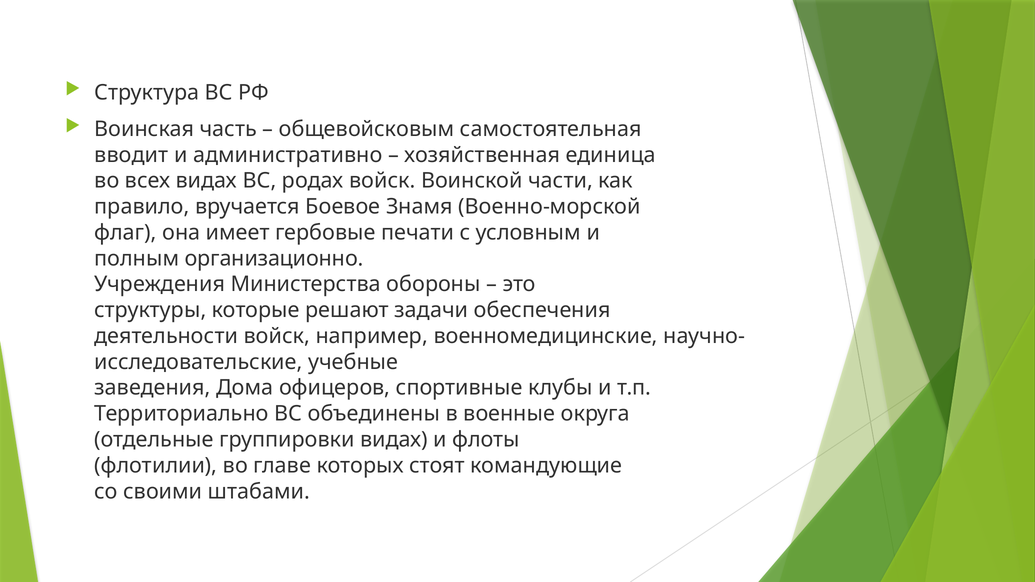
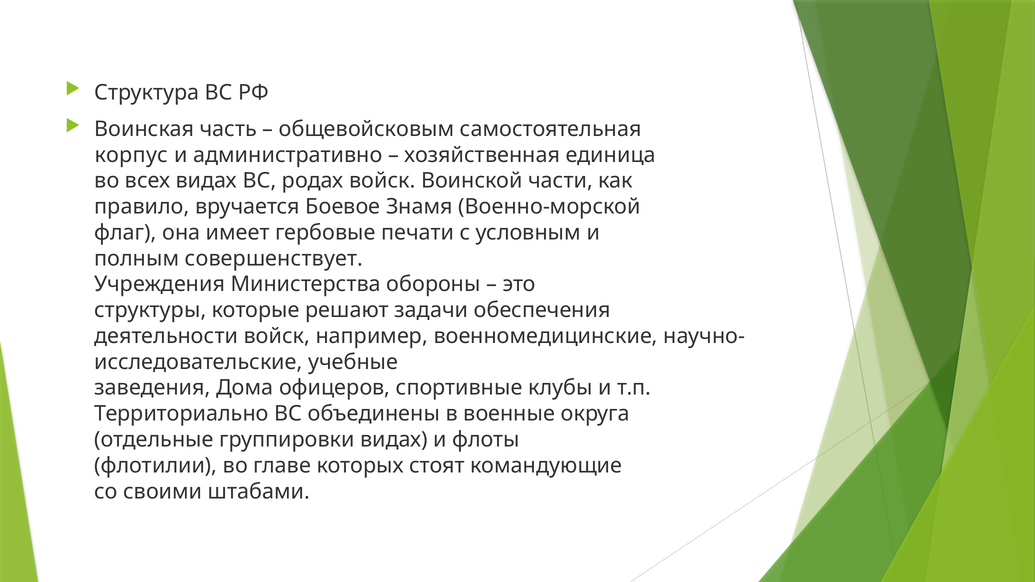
вводит: вводит -> корпус
организационно: организационно -> совершенствует
